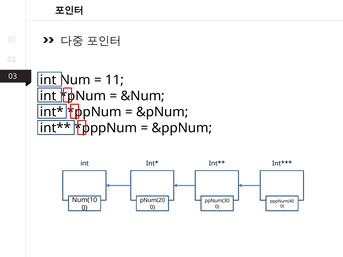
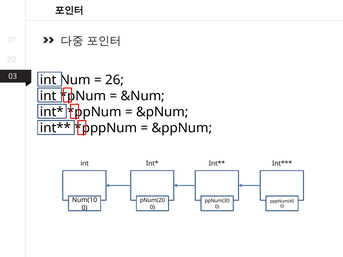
11: 11 -> 26
